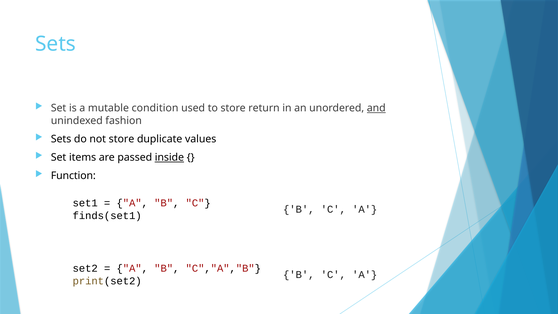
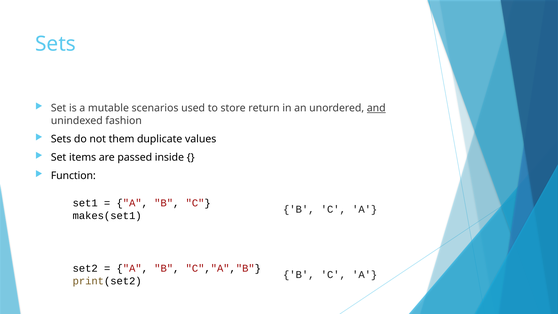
condition: condition -> scenarios
not store: store -> them
inside underline: present -> none
finds(set1: finds(set1 -> makes(set1
